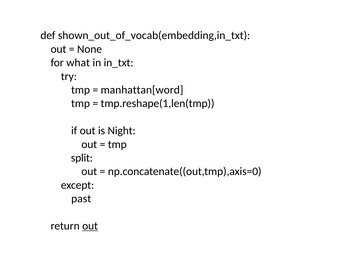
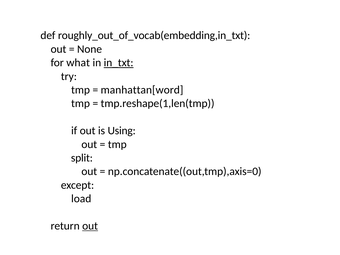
shown_out_of_vocab(embedding,in_txt: shown_out_of_vocab(embedding,in_txt -> roughly_out_of_vocab(embedding,in_txt
in_txt underline: none -> present
Night: Night -> Using
past: past -> load
